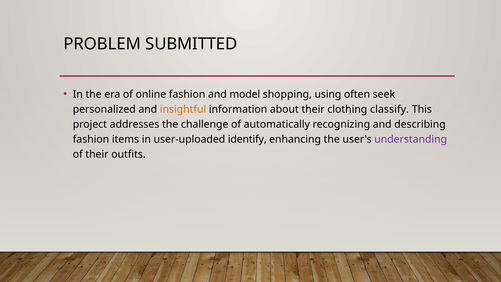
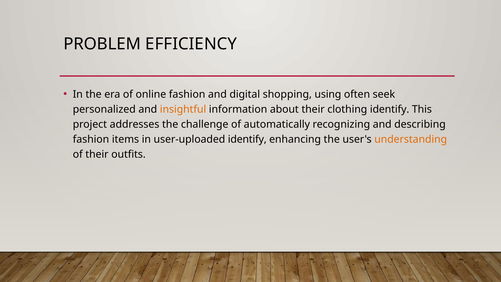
SUBMITTED: SUBMITTED -> EFFICIENCY
model: model -> digital
clothing classify: classify -> identify
understanding colour: purple -> orange
